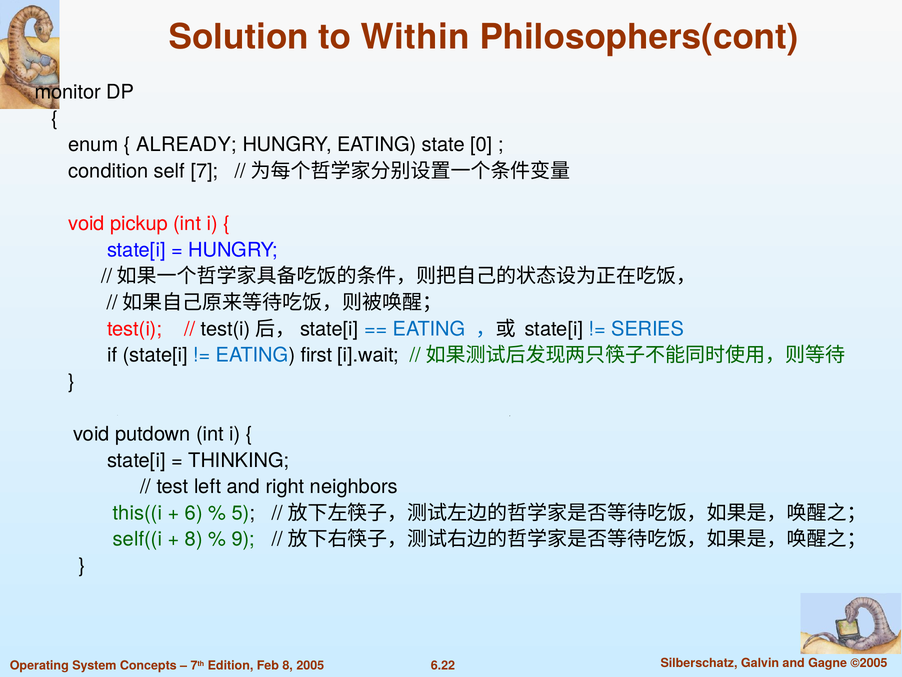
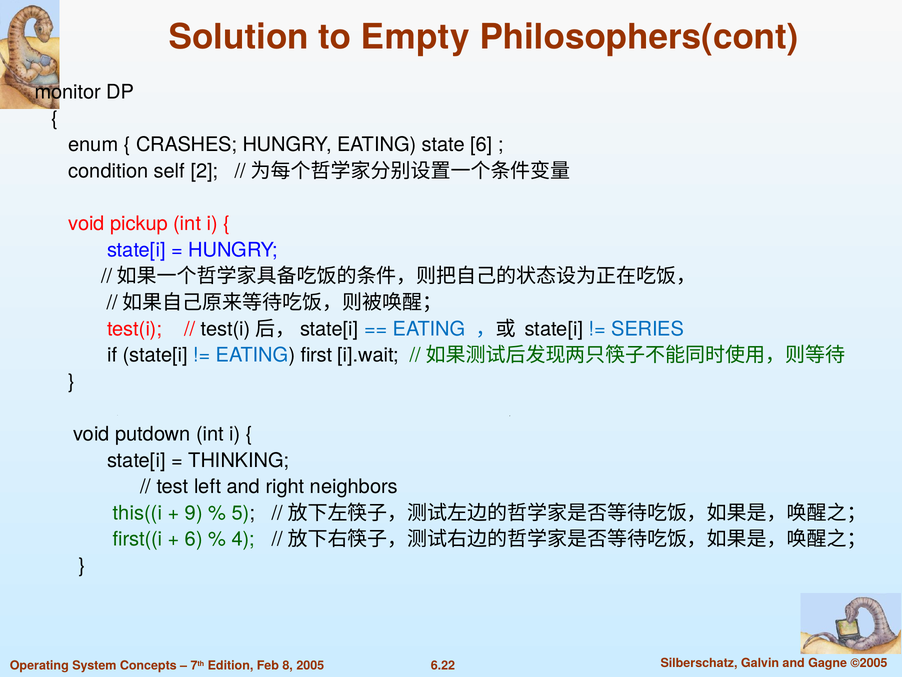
Within: Within -> Empty
ALREADY: ALREADY -> CRASHES
state 0: 0 -> 6
7: 7 -> 2
6: 6 -> 9
self((i: self((i -> first((i
8 at (194, 539): 8 -> 6
9: 9 -> 4
